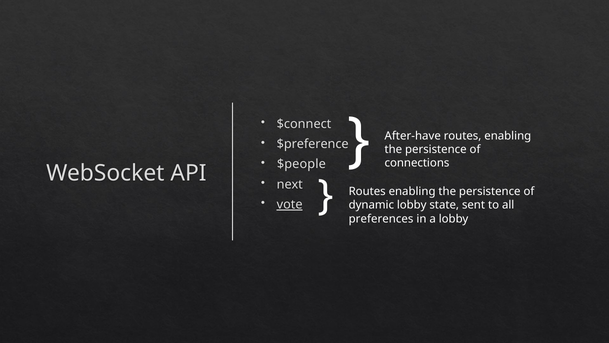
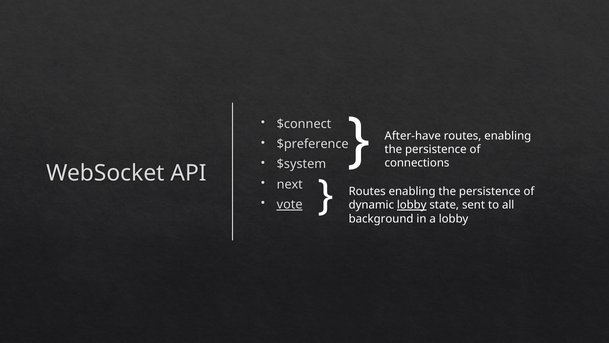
$people: $people -> $system
lobby at (412, 205) underline: none -> present
preferences: preferences -> background
